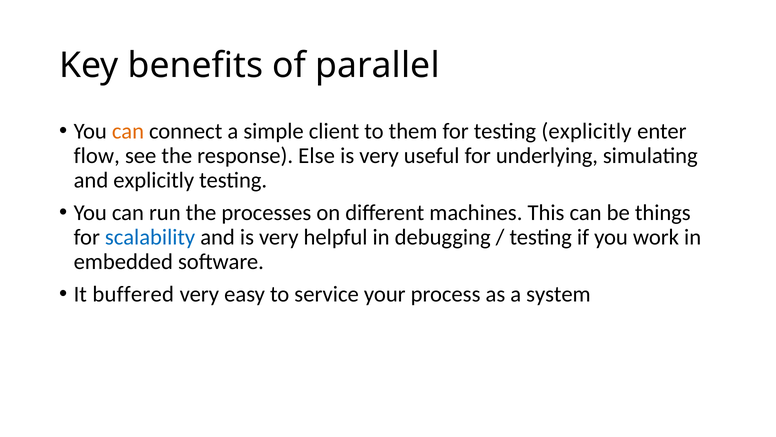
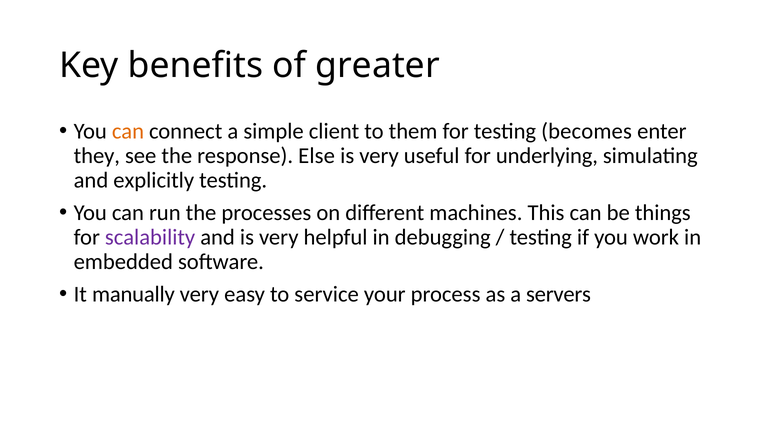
parallel: parallel -> greater
testing explicitly: explicitly -> becomes
flow: flow -> they
scalability colour: blue -> purple
buffered: buffered -> manually
system: system -> servers
